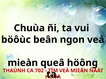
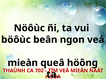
Chuùa: Chuùa -> Nöôùc
